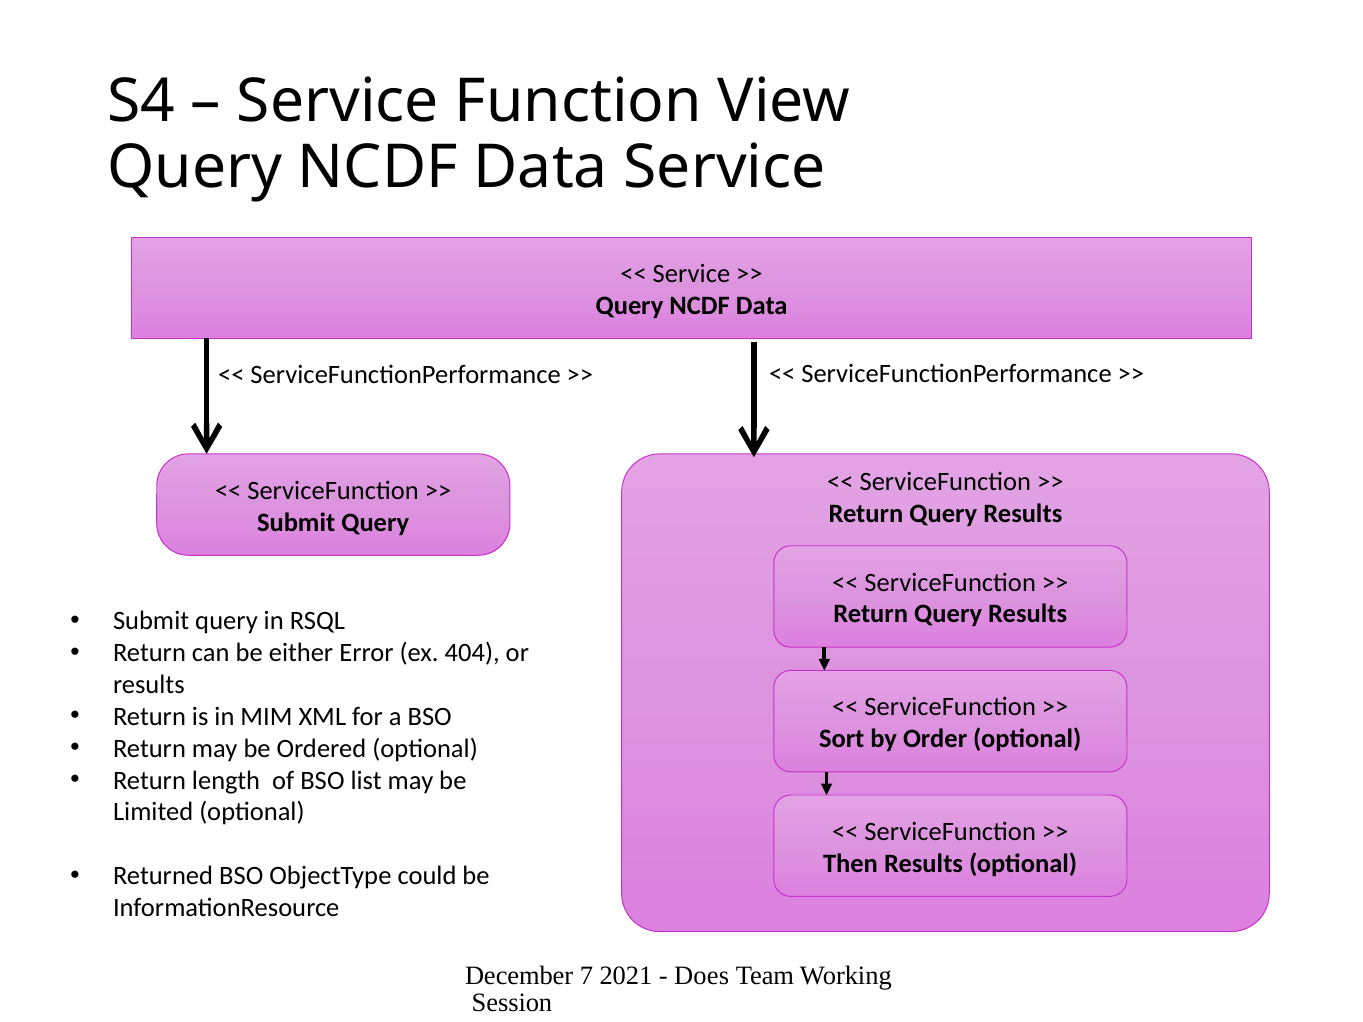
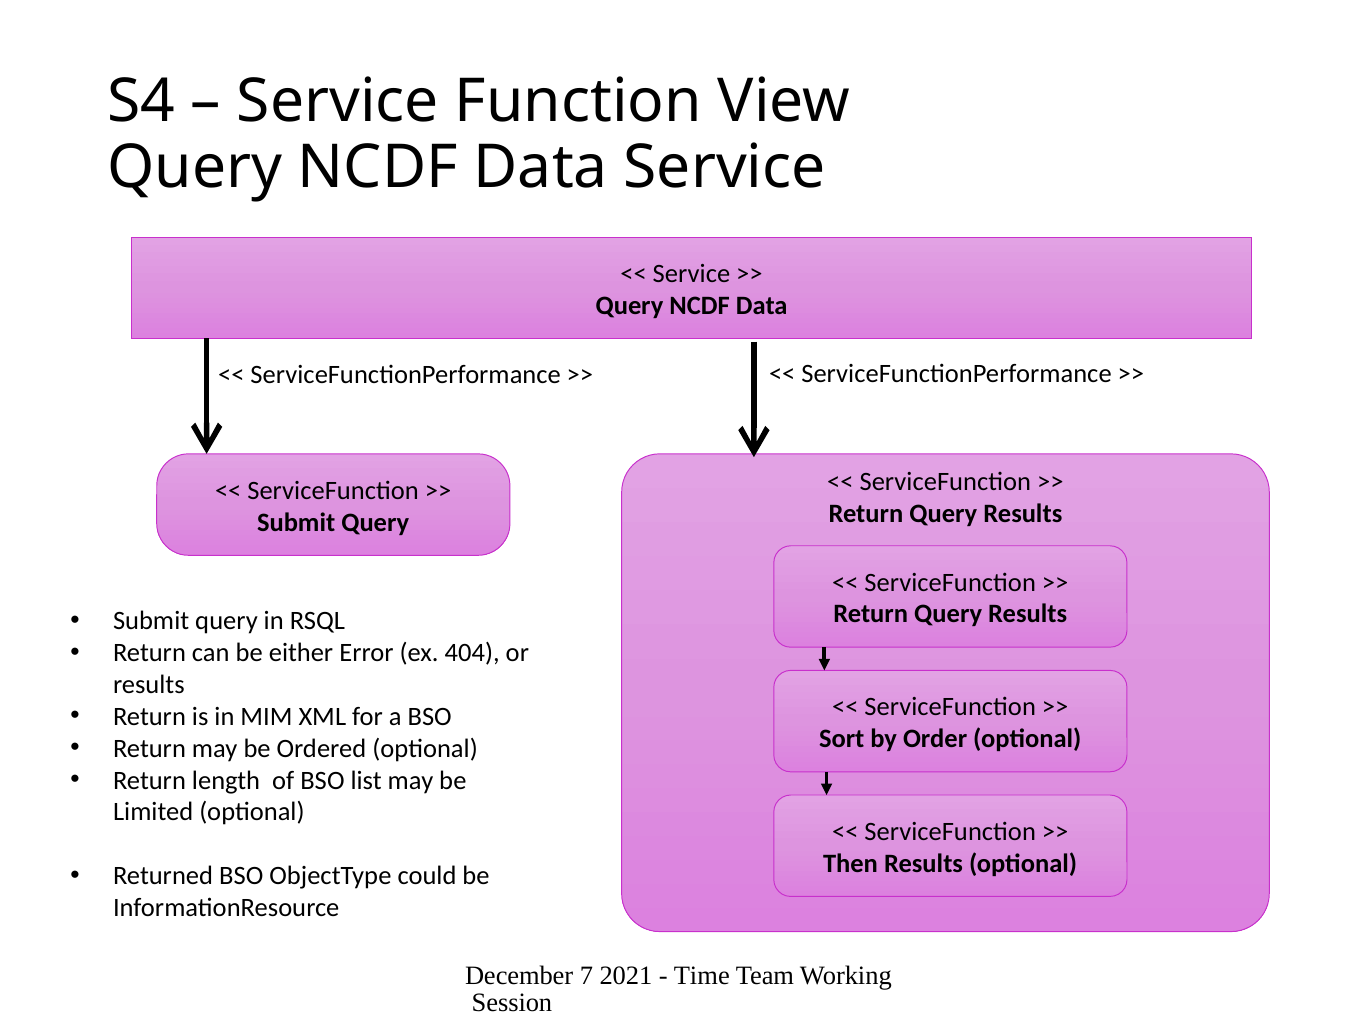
Does: Does -> Time
